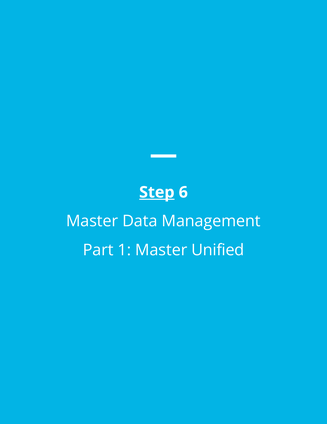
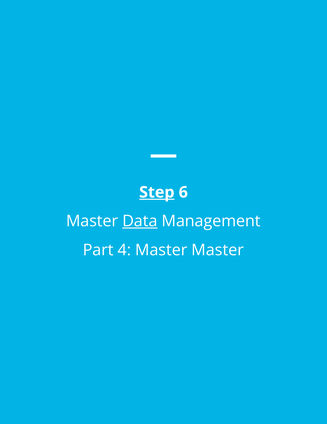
Data underline: none -> present
1: 1 -> 4
Master Unified: Unified -> Master
